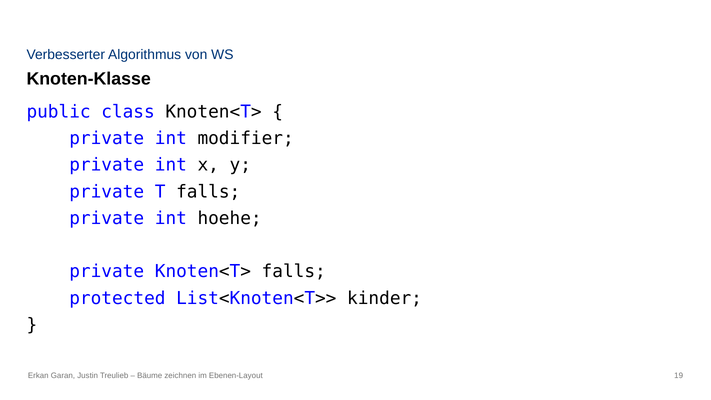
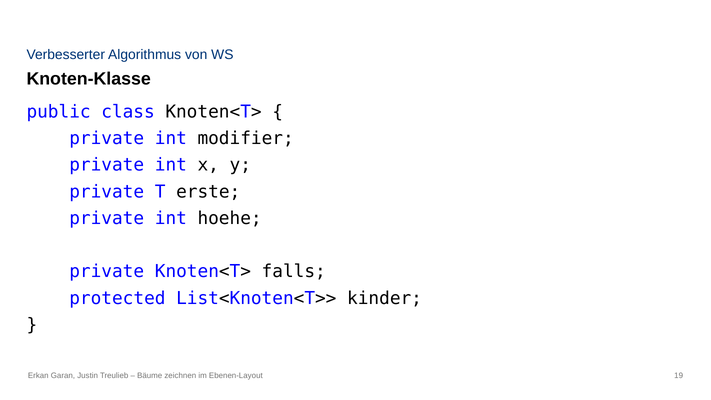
T falls: falls -> erste
